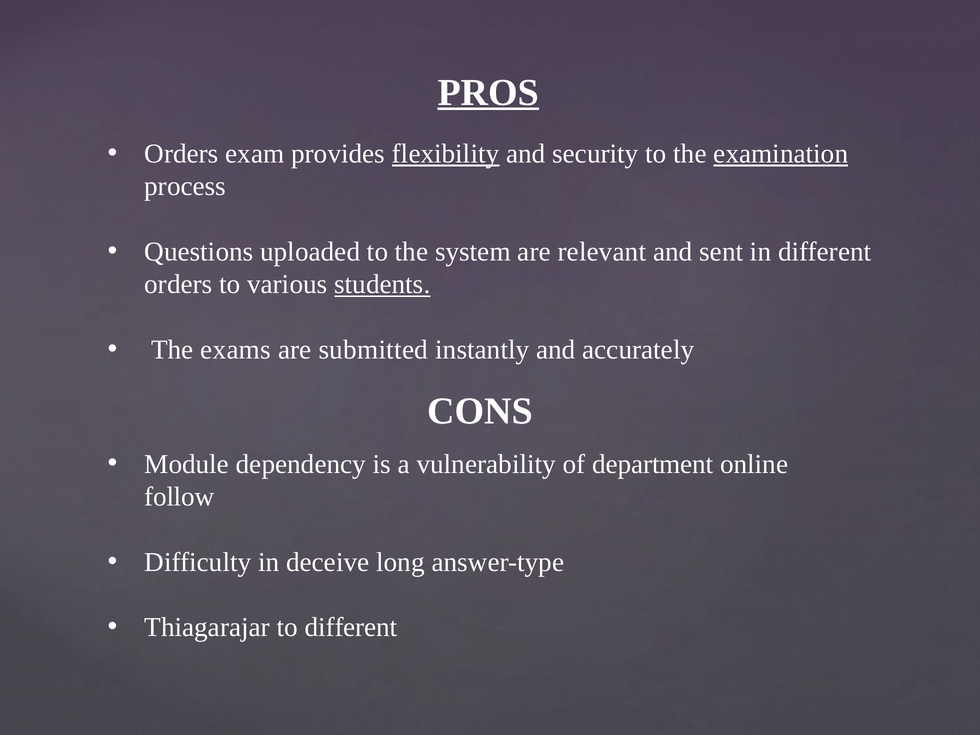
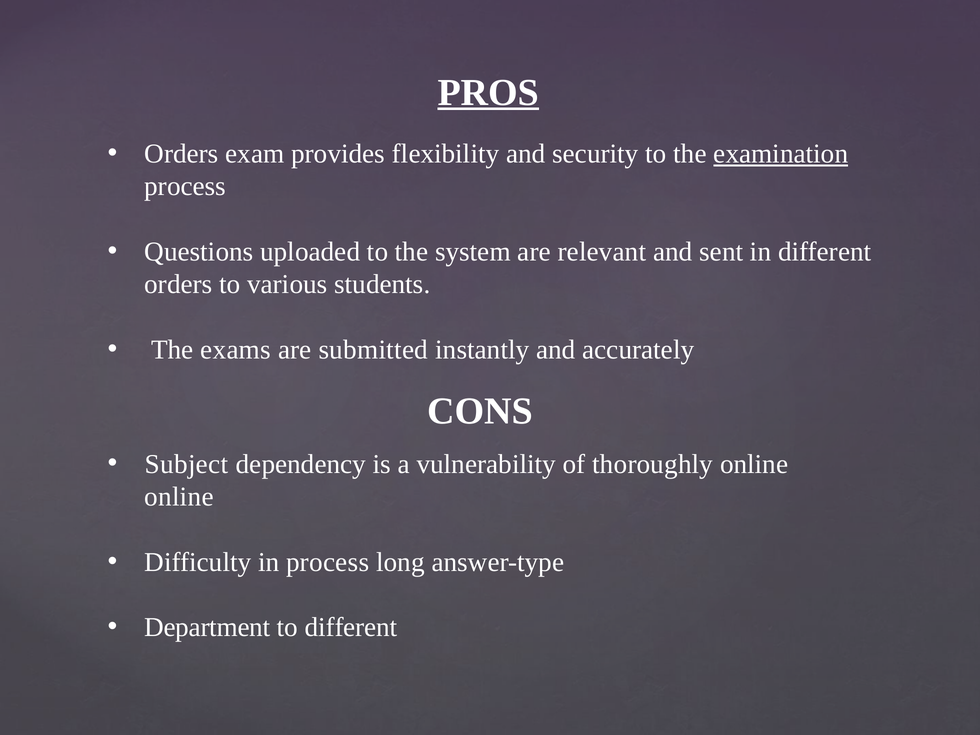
flexibility underline: present -> none
students underline: present -> none
Module: Module -> Subject
department: department -> thoroughly
follow at (179, 497): follow -> online
in deceive: deceive -> process
Thiagarajar: Thiagarajar -> Department
